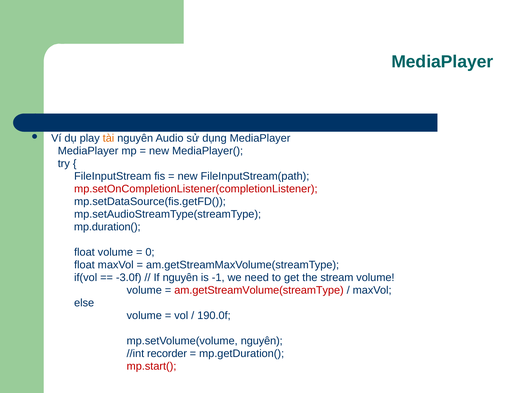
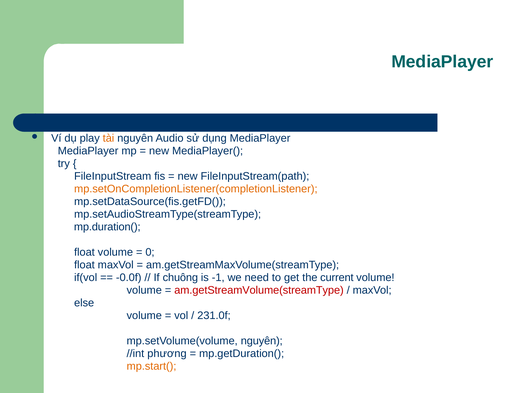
mp.setOnCompletionListener(completionListener colour: red -> orange
-3.0f: -3.0f -> -0.0f
If nguyên: nguyên -> chuông
stream: stream -> current
190.0f: 190.0f -> 231.0f
recorder: recorder -> phương
mp.start( colour: red -> orange
